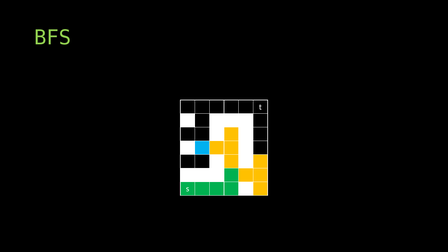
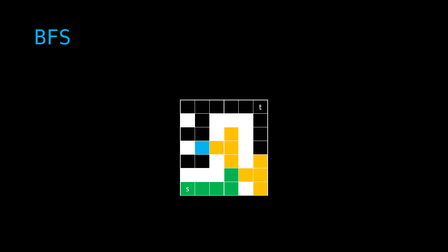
BFS colour: light green -> light blue
